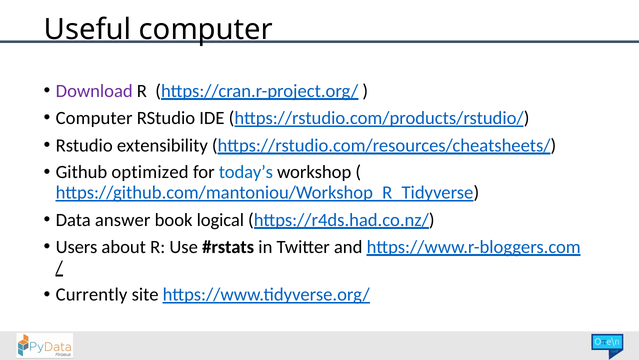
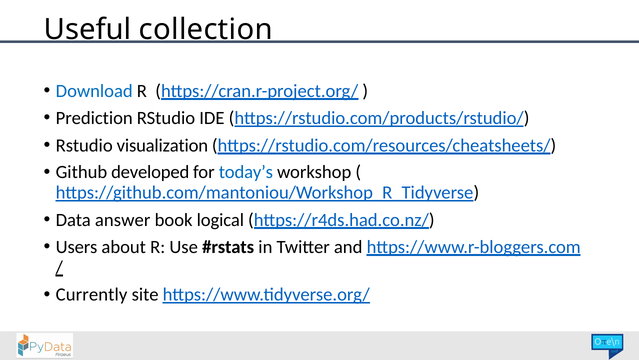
Useful computer: computer -> collection
Download colour: purple -> blue
Computer at (94, 118): Computer -> Prediction
extensibility: extensibility -> visualization
optimized: optimized -> developed
